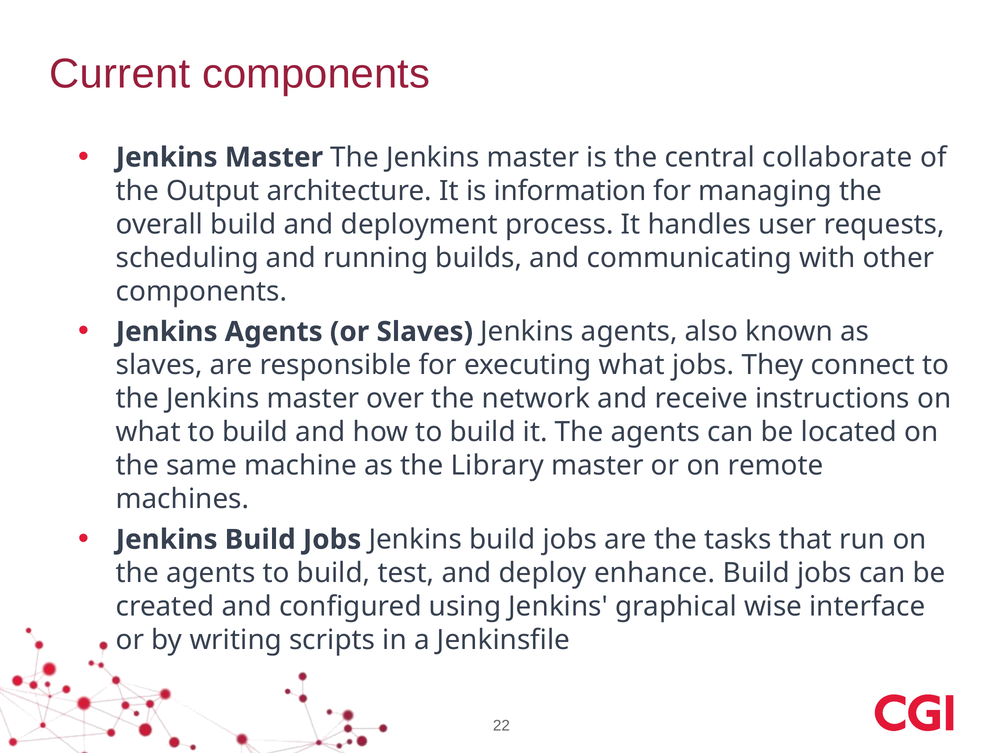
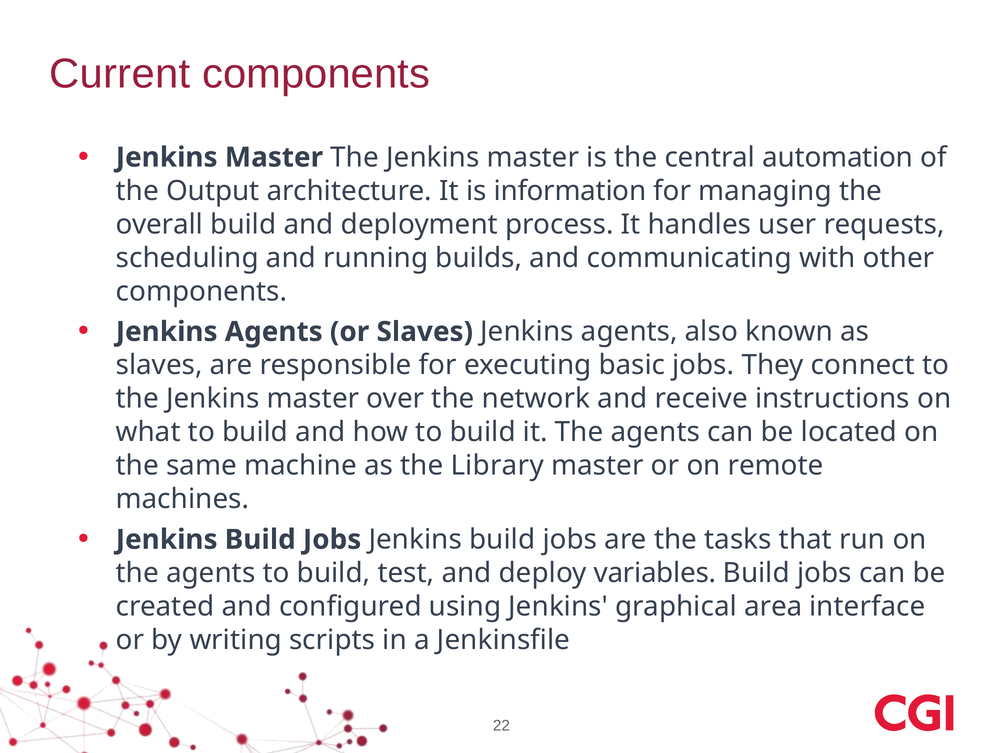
collaborate: collaborate -> automation
executing what: what -> basic
enhance: enhance -> variables
wise: wise -> area
